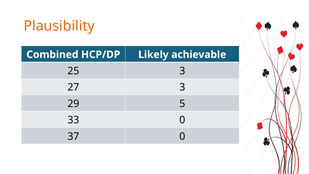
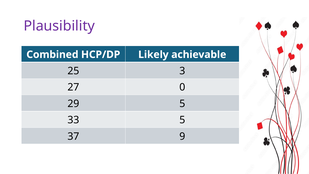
Plausibility colour: orange -> purple
27 3: 3 -> 0
33 0: 0 -> 5
37 0: 0 -> 9
